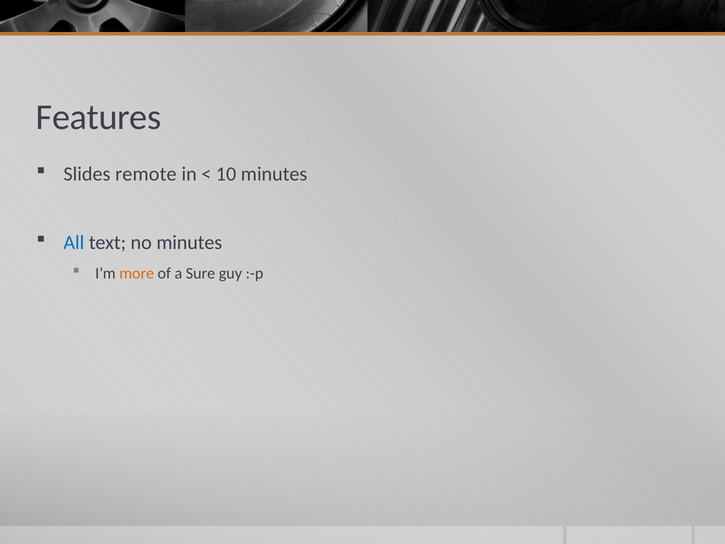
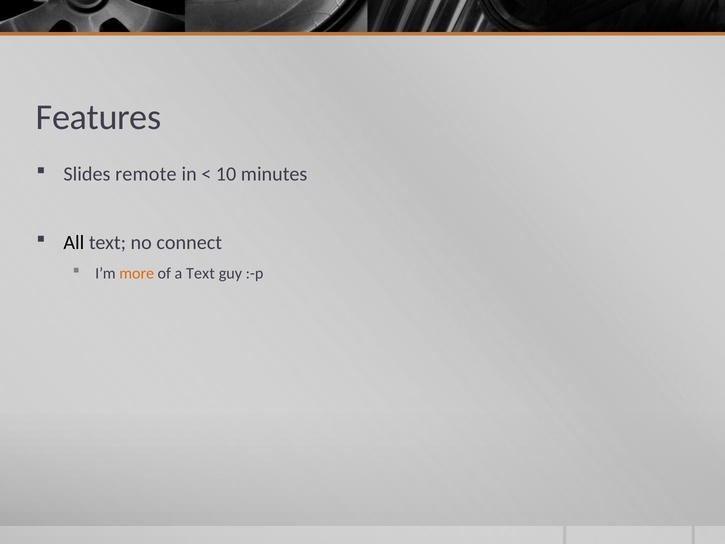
All colour: blue -> black
no minutes: minutes -> connect
a Sure: Sure -> Text
